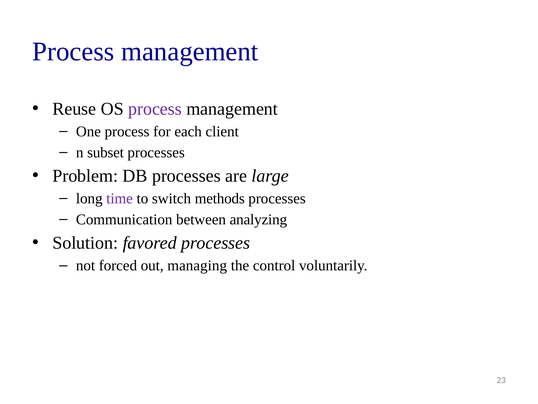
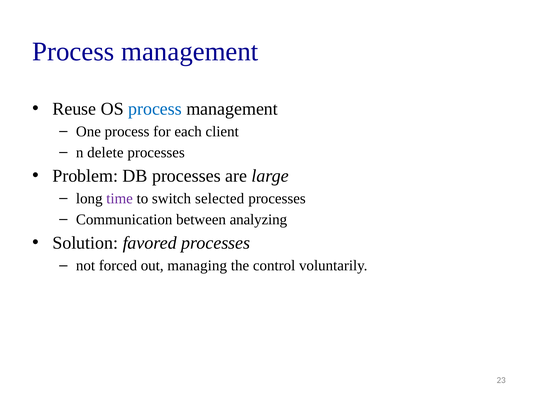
process at (155, 109) colour: purple -> blue
subset: subset -> delete
methods: methods -> selected
